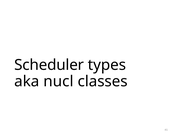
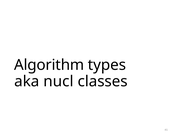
Scheduler: Scheduler -> Algorithm
